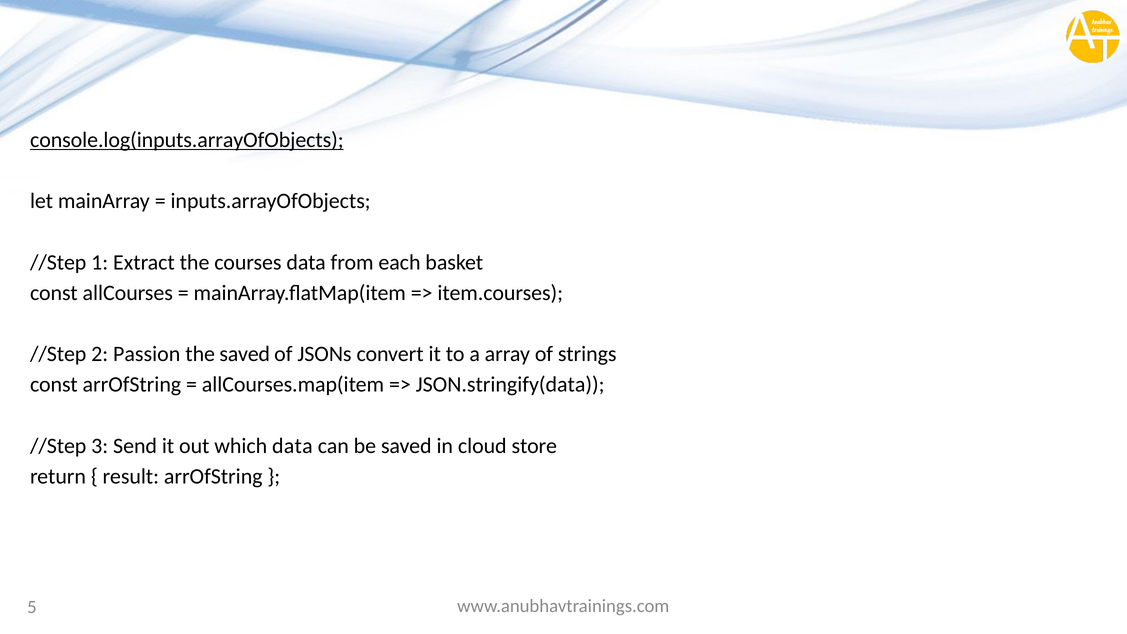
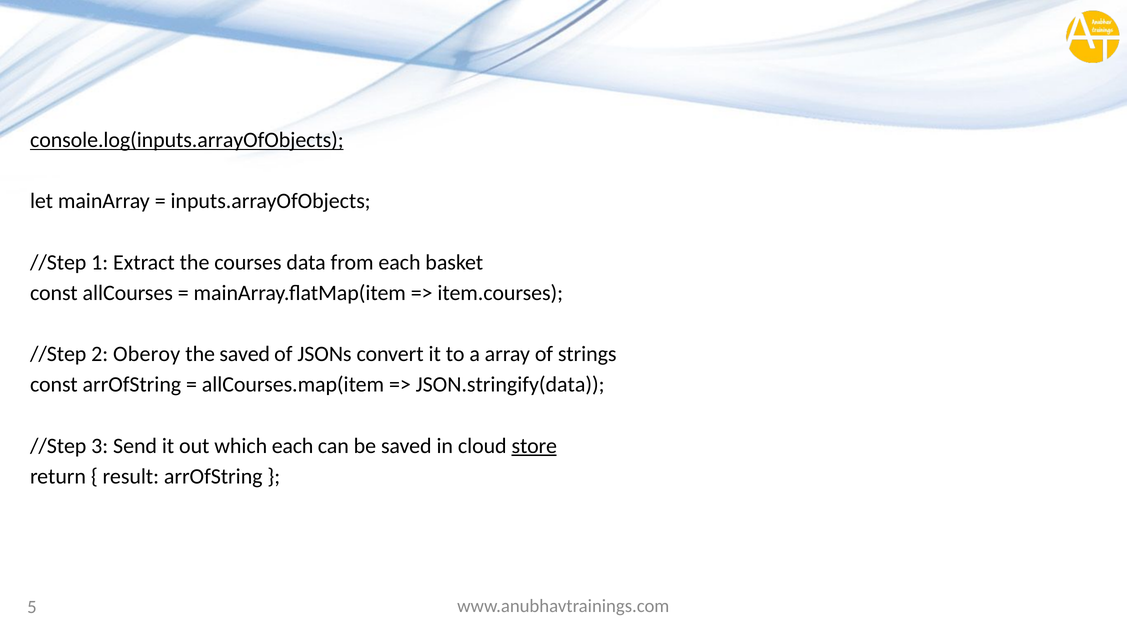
Passion: Passion -> Oberoy
which data: data -> each
store underline: none -> present
